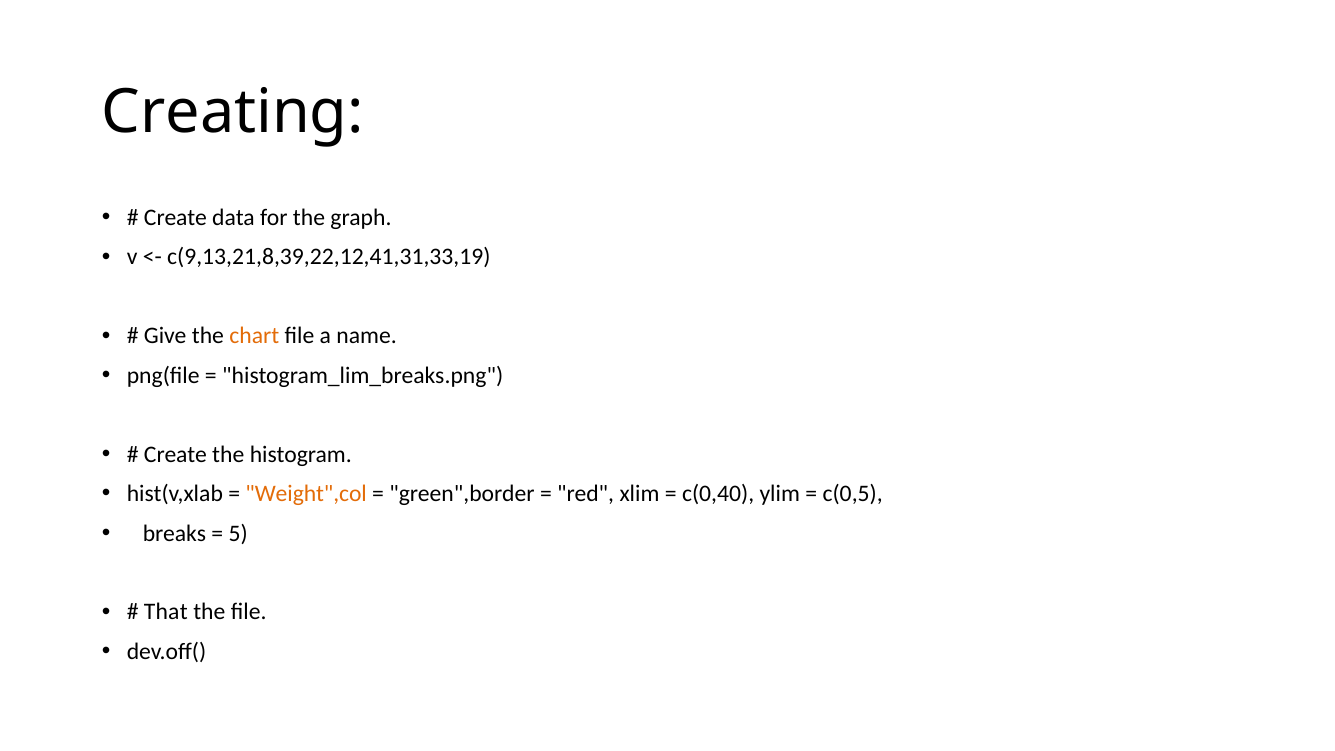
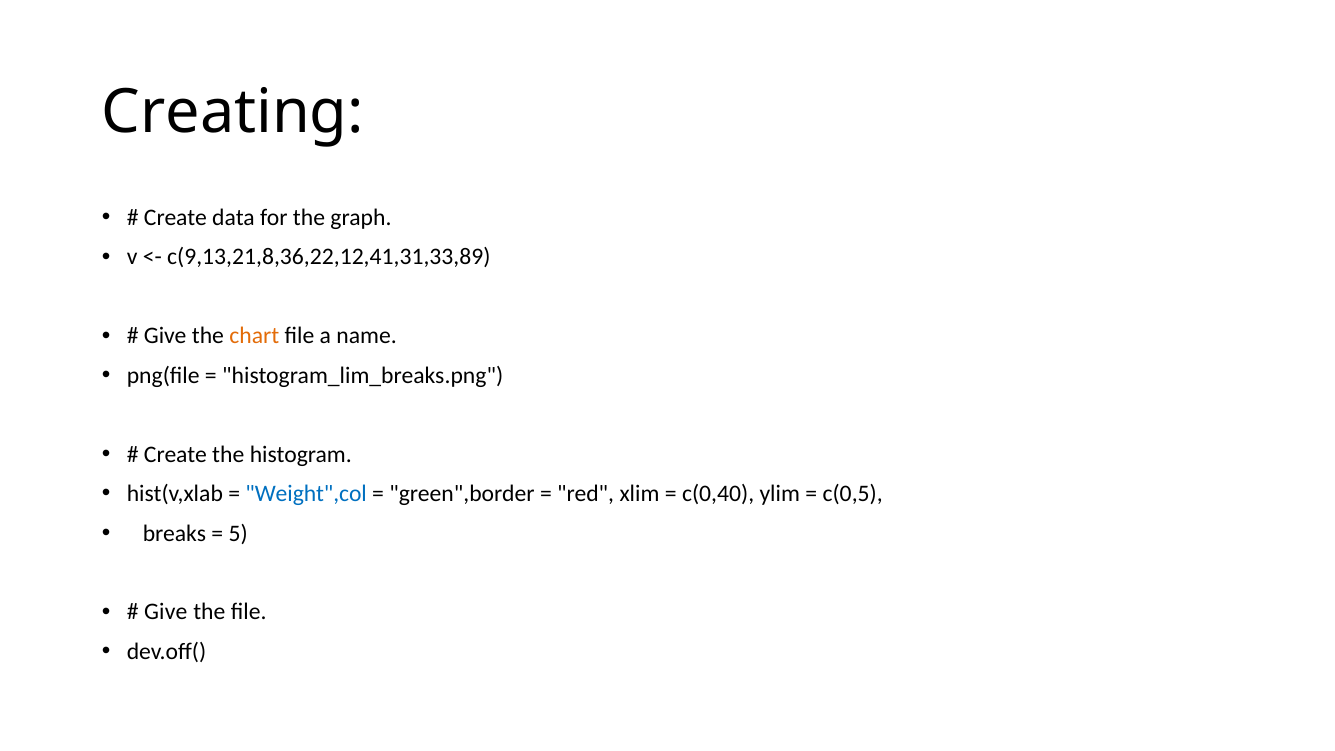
c(9,13,21,8,39,22,12,41,31,33,19: c(9,13,21,8,39,22,12,41,31,33,19 -> c(9,13,21,8,36,22,12,41,31,33,89
Weight",col colour: orange -> blue
That at (166, 612): That -> Give
